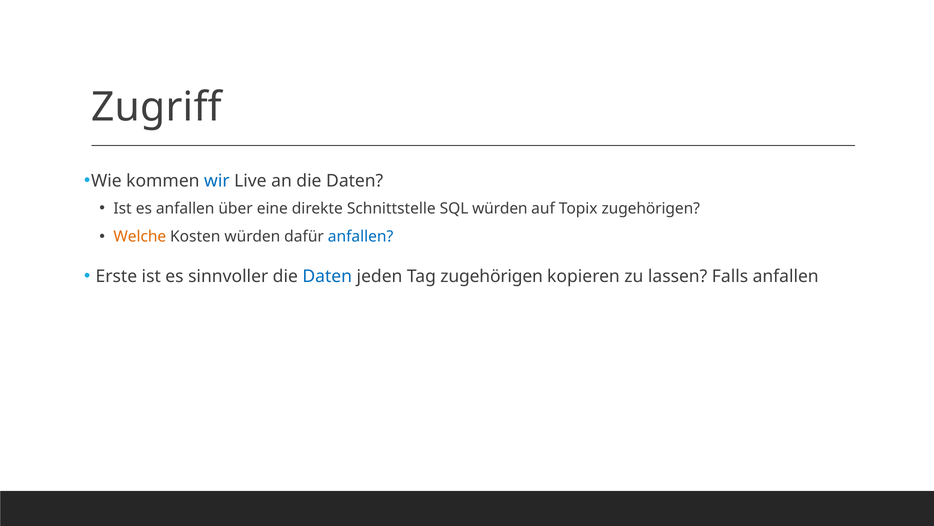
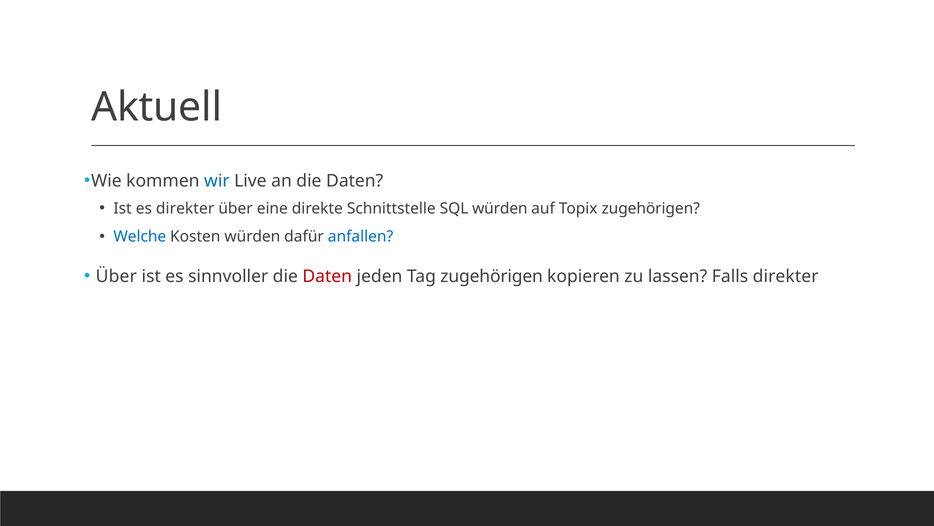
Zugriff: Zugriff -> Aktuell
es anfallen: anfallen -> direkter
Welche colour: orange -> blue
Erste at (116, 276): Erste -> Über
Daten at (327, 276) colour: blue -> red
Falls anfallen: anfallen -> direkter
